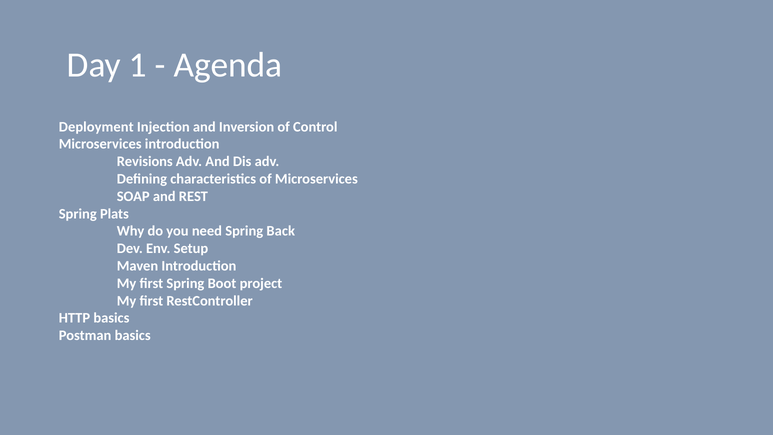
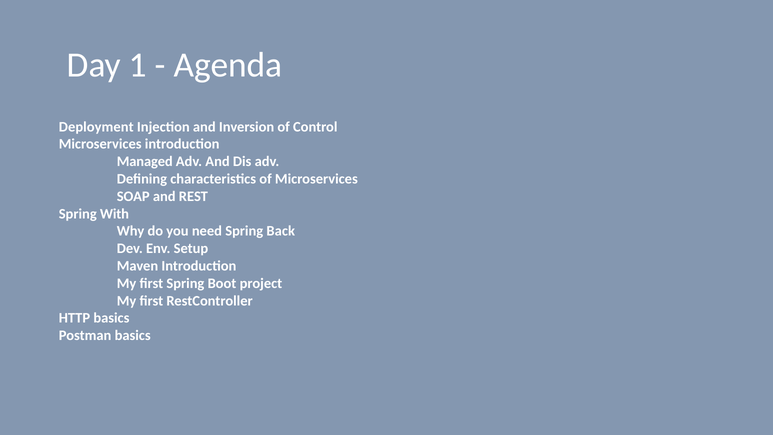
Revisions: Revisions -> Managed
Plats: Plats -> With
